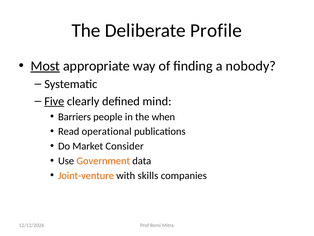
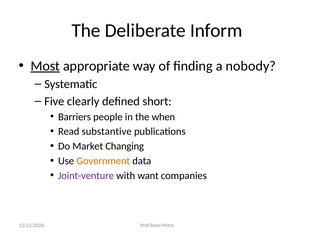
Profile: Profile -> Inform
Five underline: present -> none
mind: mind -> short
operational: operational -> substantive
Consider: Consider -> Changing
Joint-venture colour: orange -> purple
skills: skills -> want
